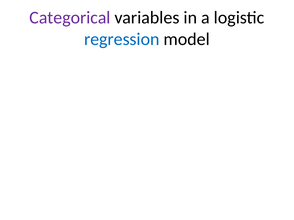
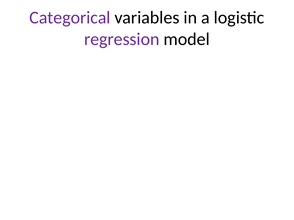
regression colour: blue -> purple
